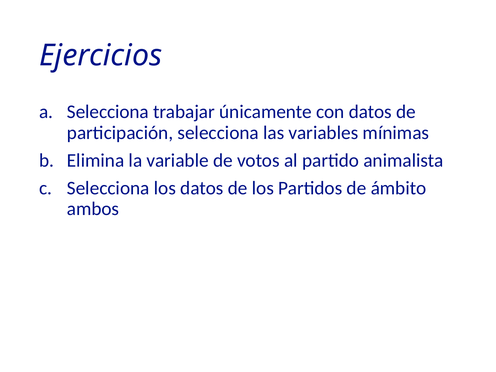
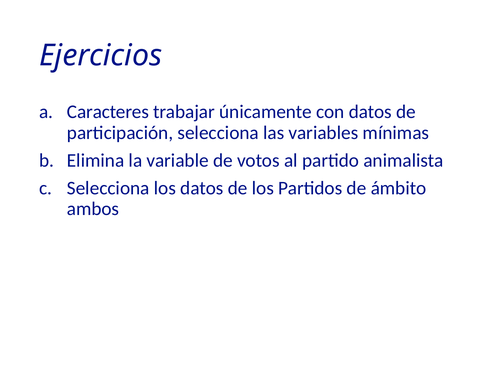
Selecciona at (108, 112): Selecciona -> Caracteres
